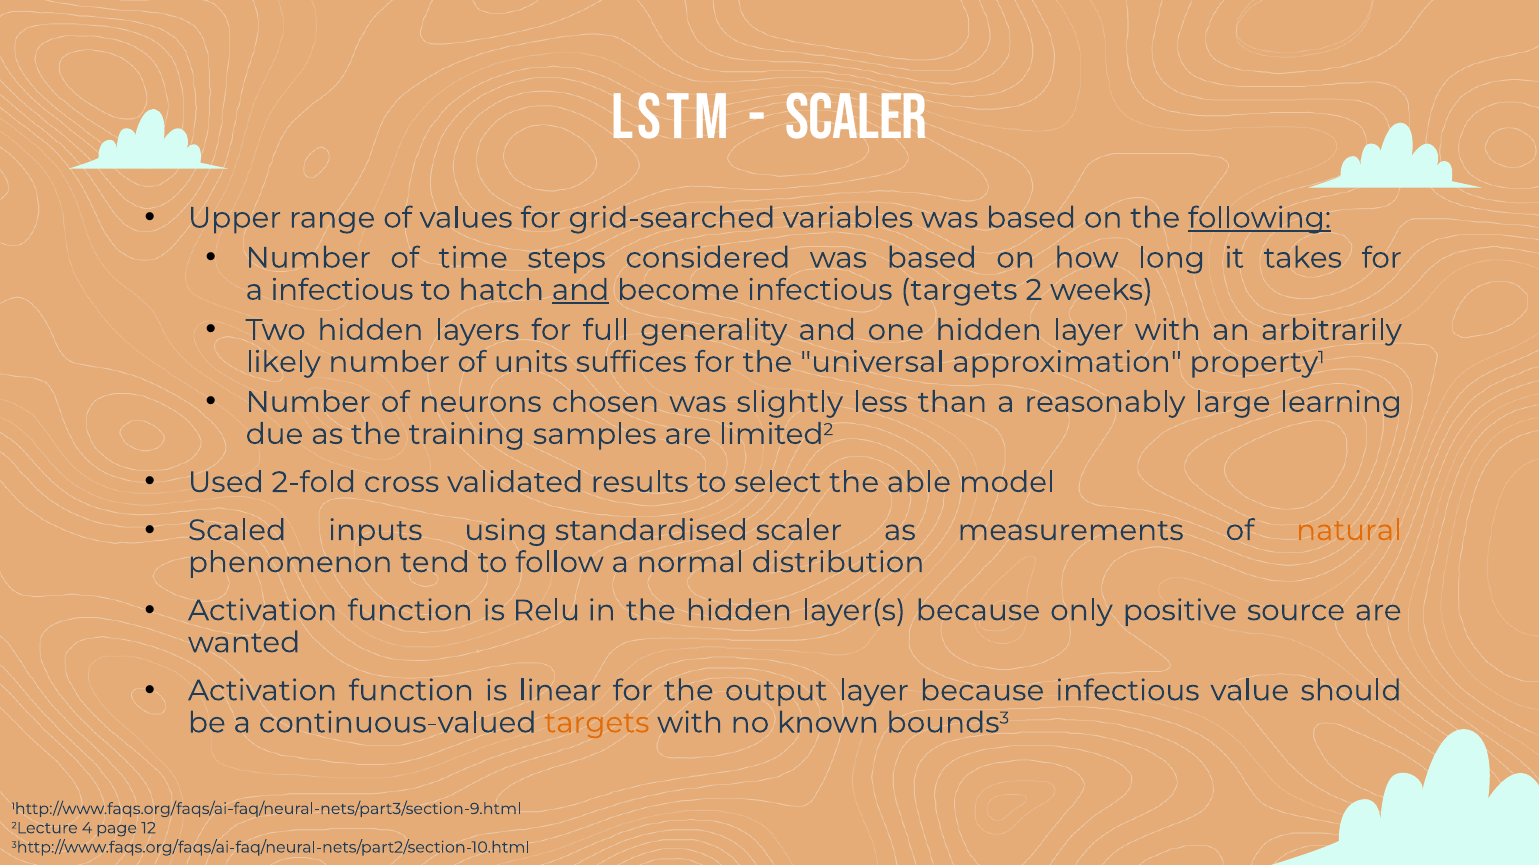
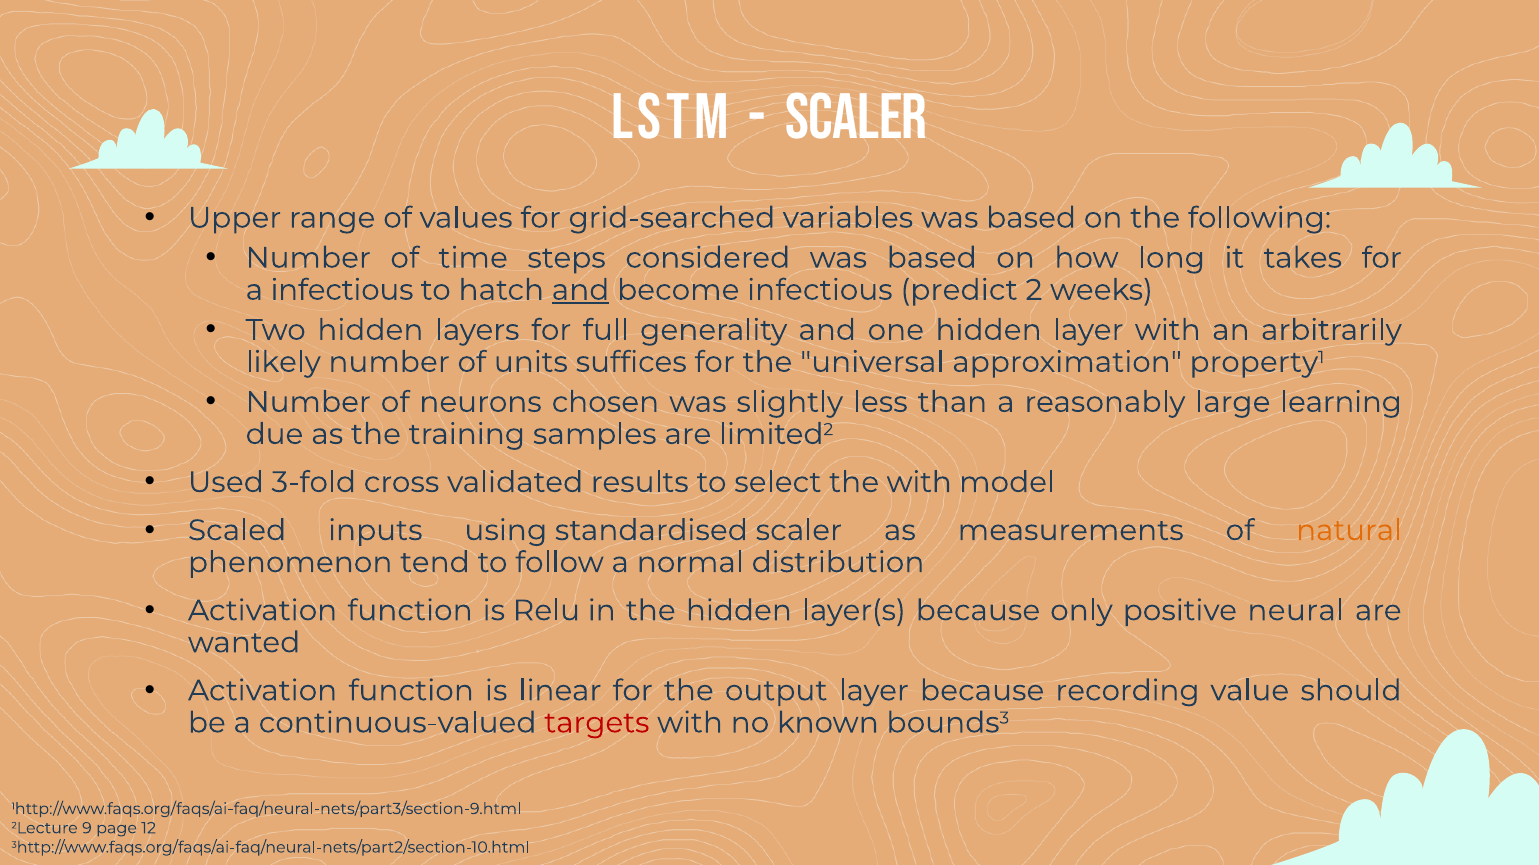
following underline: present -> none
infectious targets: targets -> predict
2-fold: 2-fold -> 3-fold
the able: able -> with
source: source -> neural
because infectious: infectious -> recording
targets at (597, 723) colour: orange -> red
4: 4 -> 9
